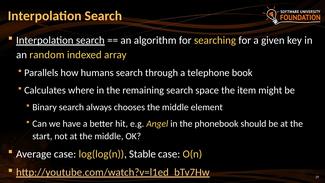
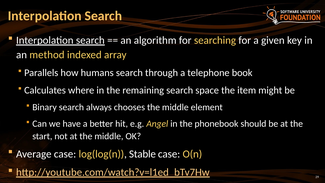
random: random -> method
